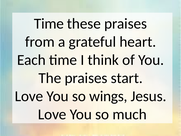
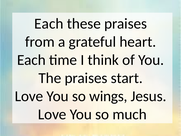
Time at (49, 24): Time -> Each
